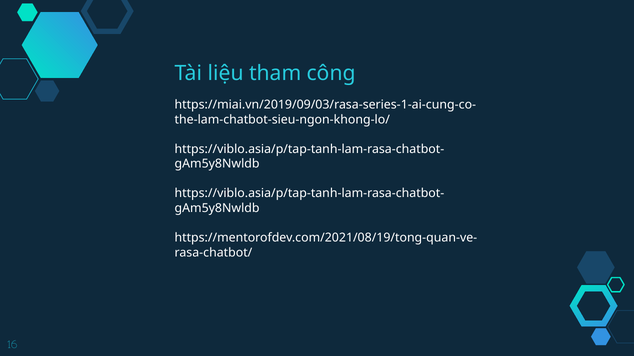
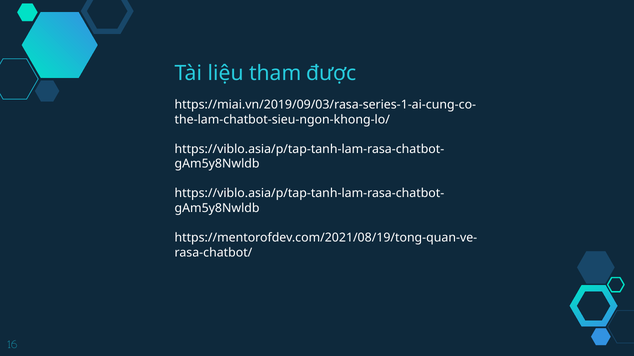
công: công -> được
